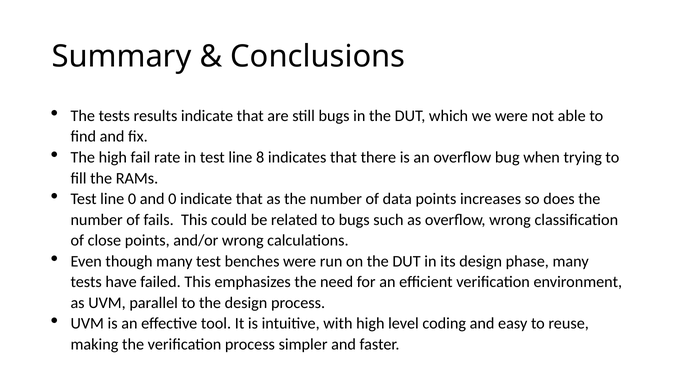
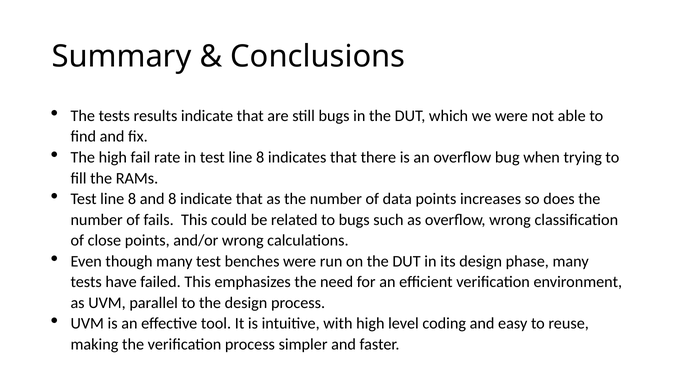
0 at (132, 199): 0 -> 8
and 0: 0 -> 8
